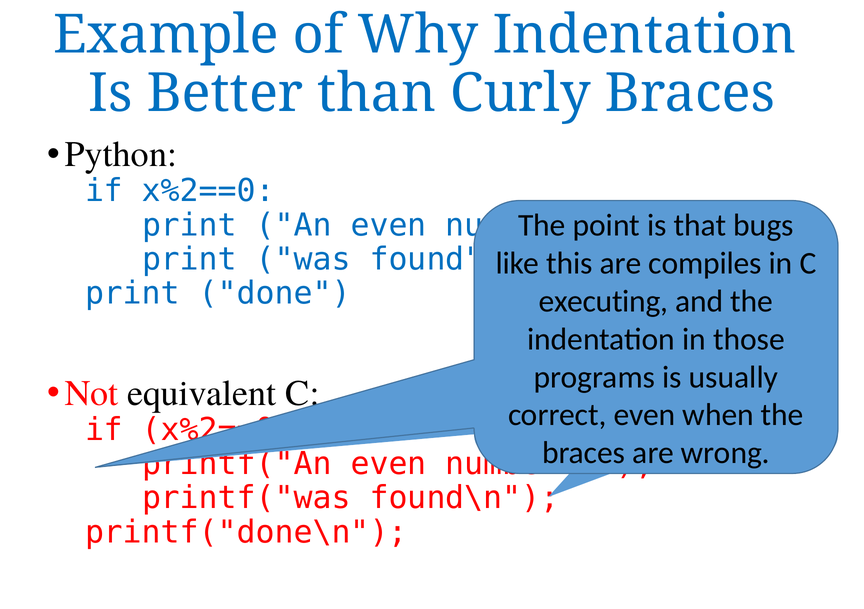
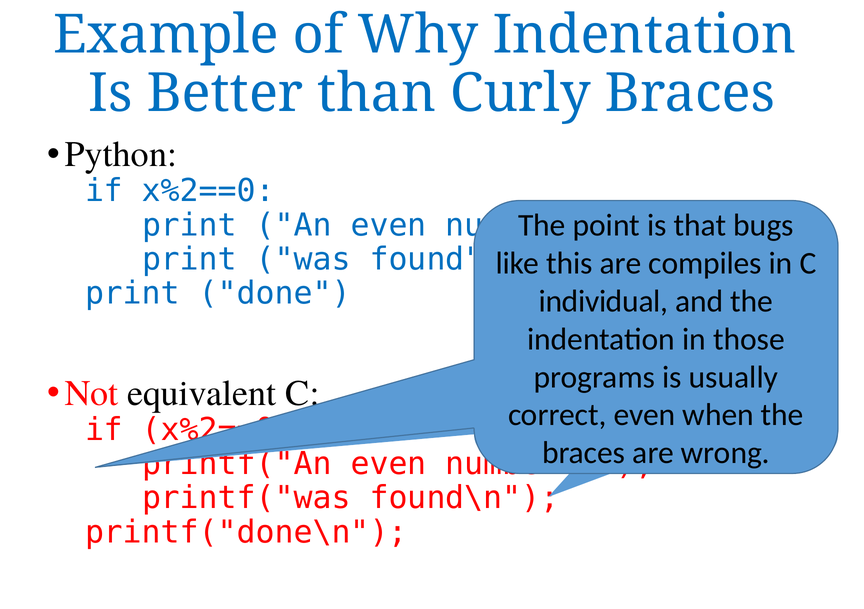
executing: executing -> individual
